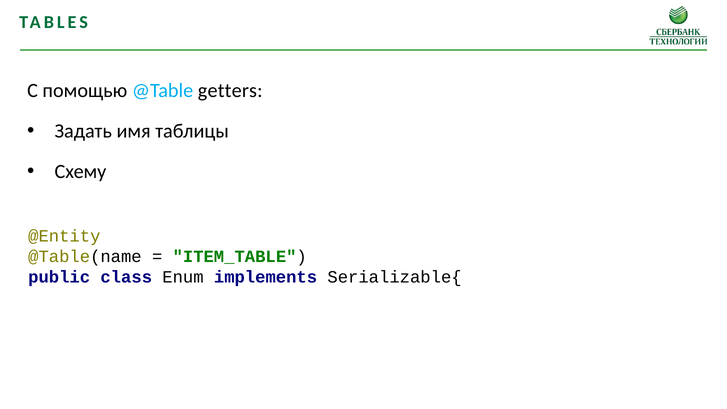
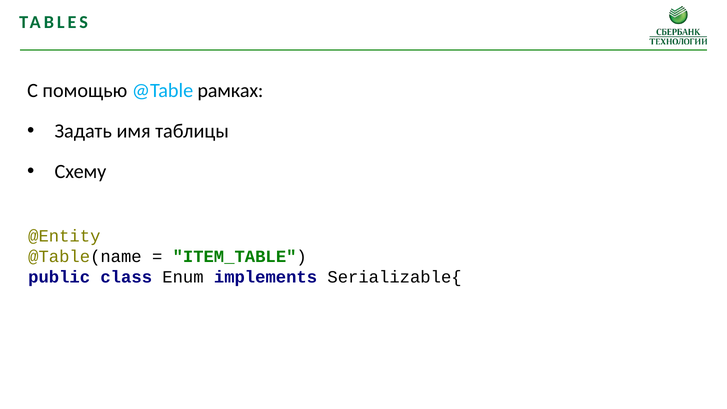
getters: getters -> рамках
